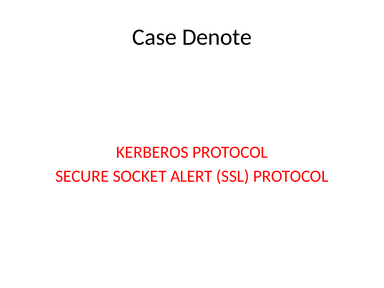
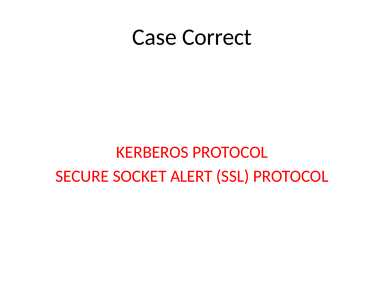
Denote: Denote -> Correct
